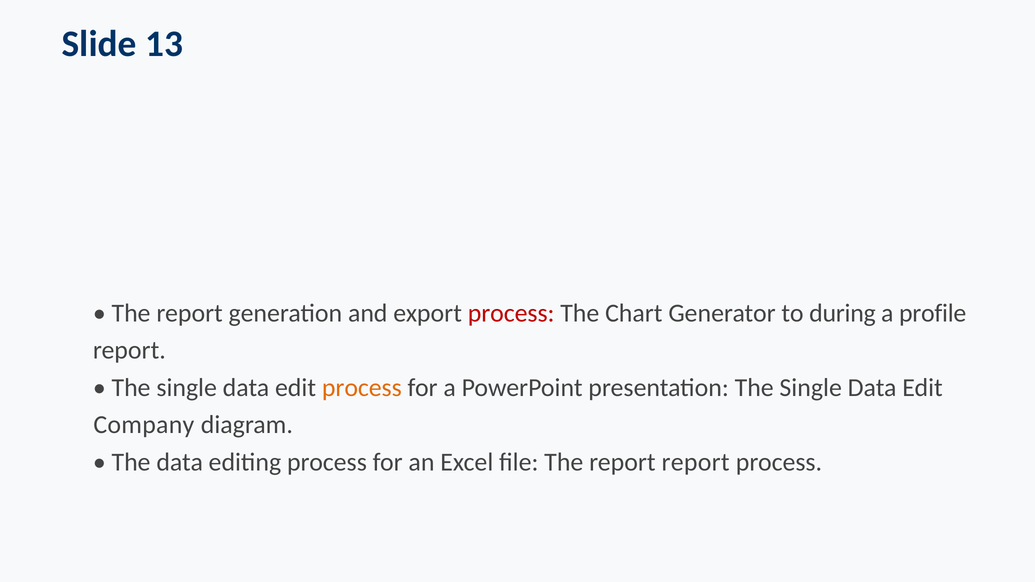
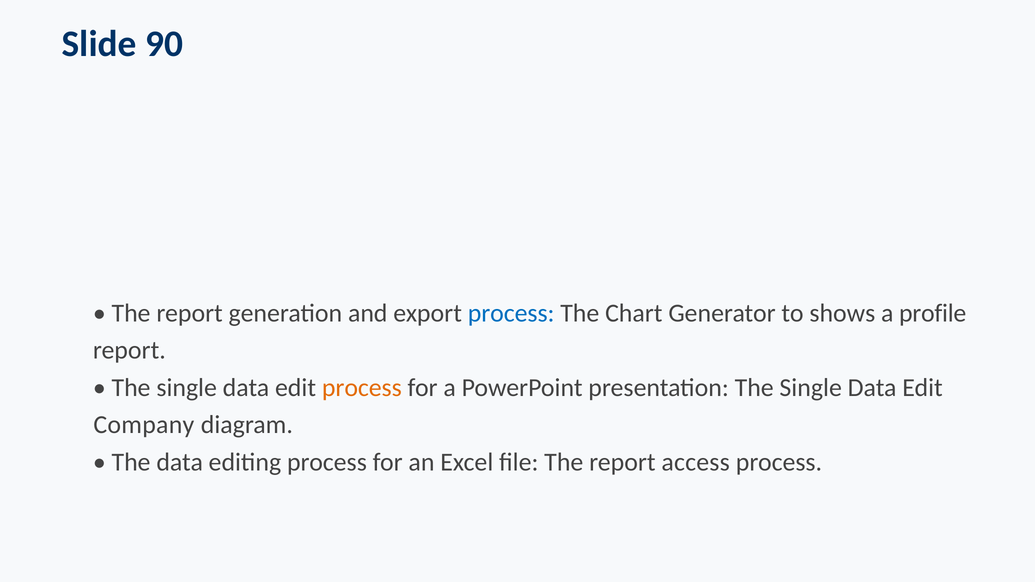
13: 13 -> 90
process at (511, 313) colour: red -> blue
during: during -> shows
report report: report -> access
